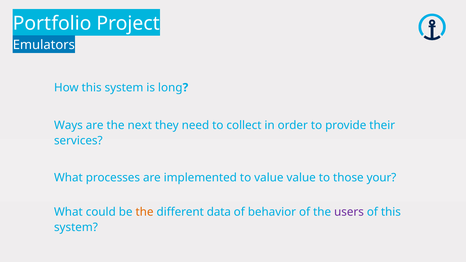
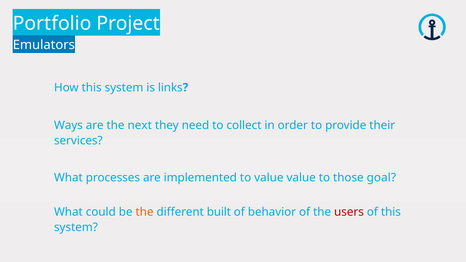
long: long -> links
your: your -> goal
data: data -> built
users colour: purple -> red
